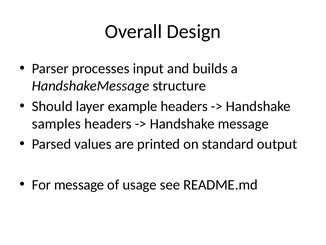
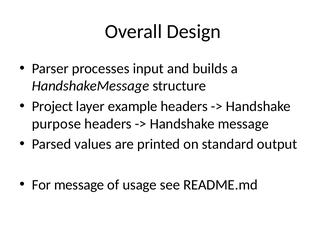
Should: Should -> Project
samples: samples -> purpose
